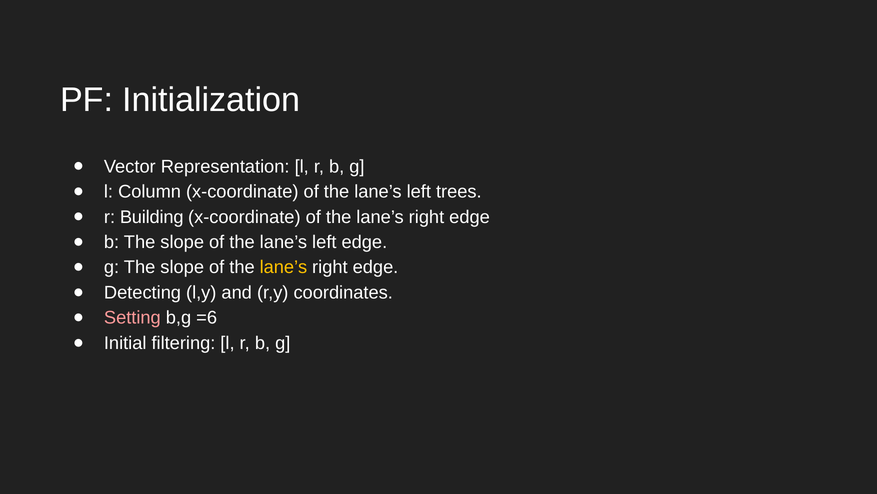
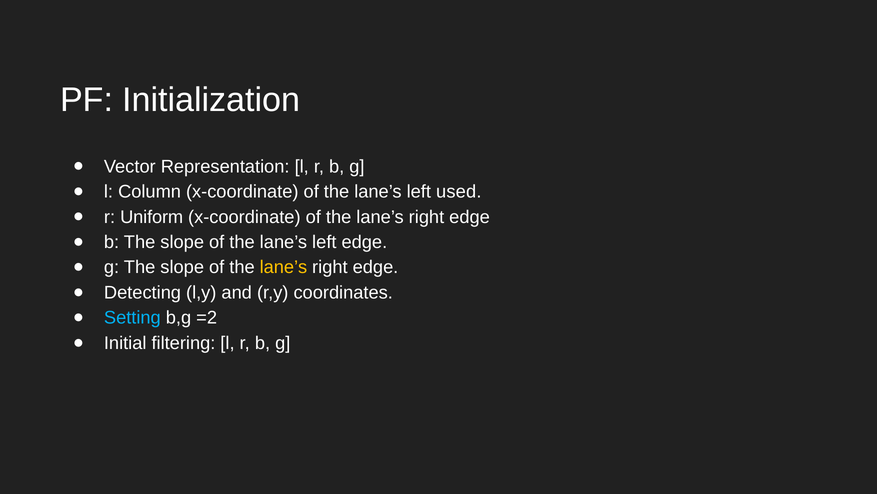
trees: trees -> used
Building: Building -> Uniform
Setting colour: pink -> light blue
=6: =6 -> =2
